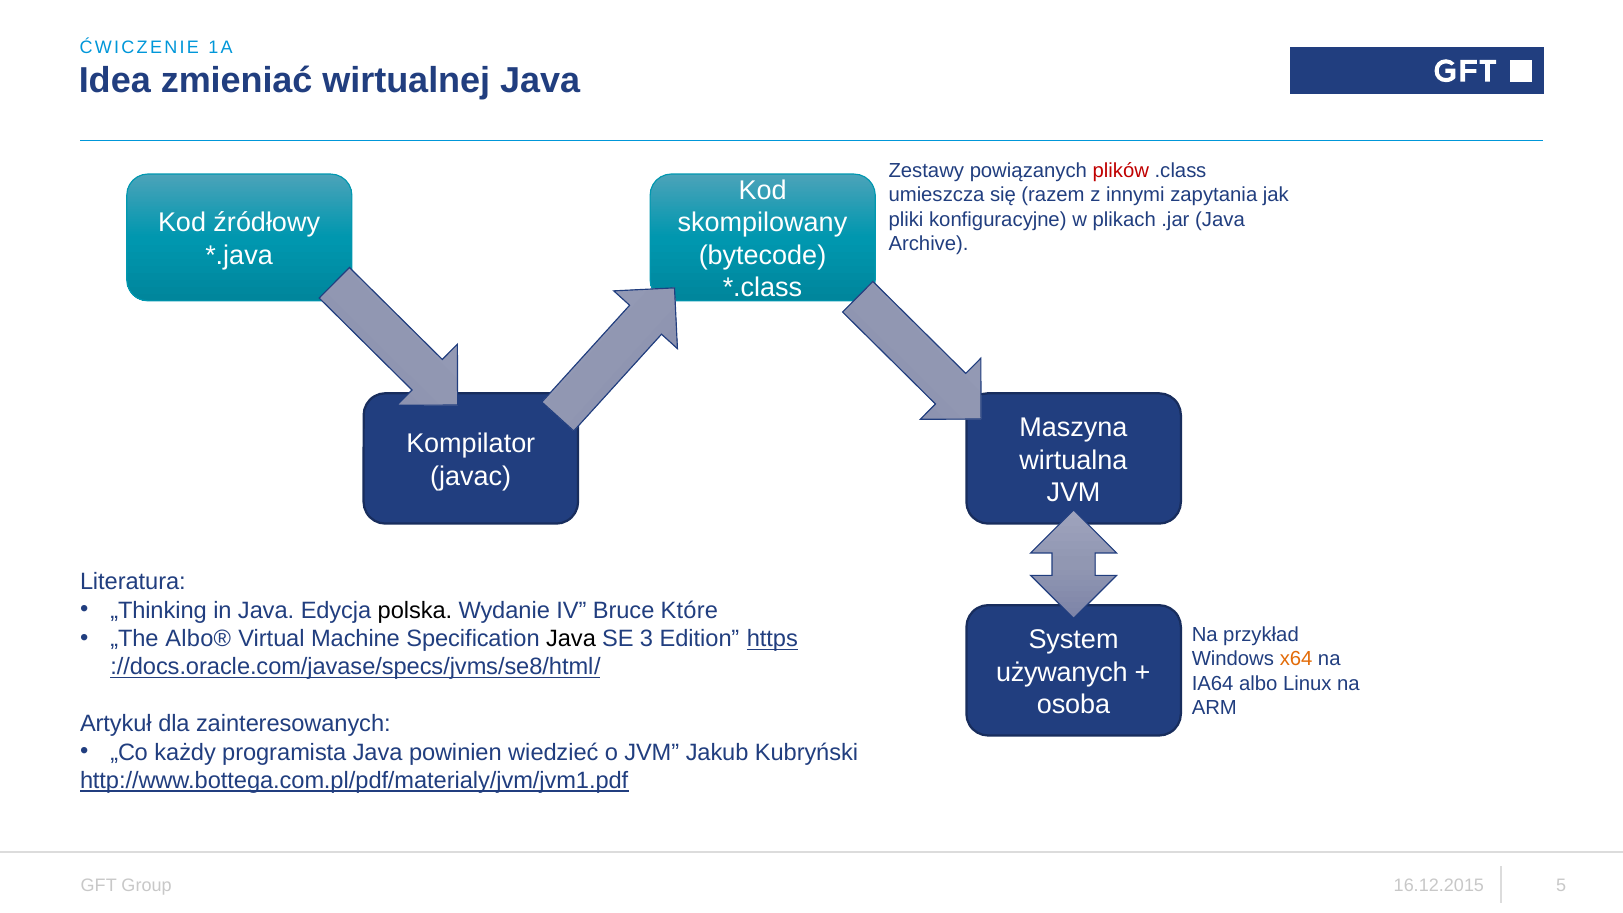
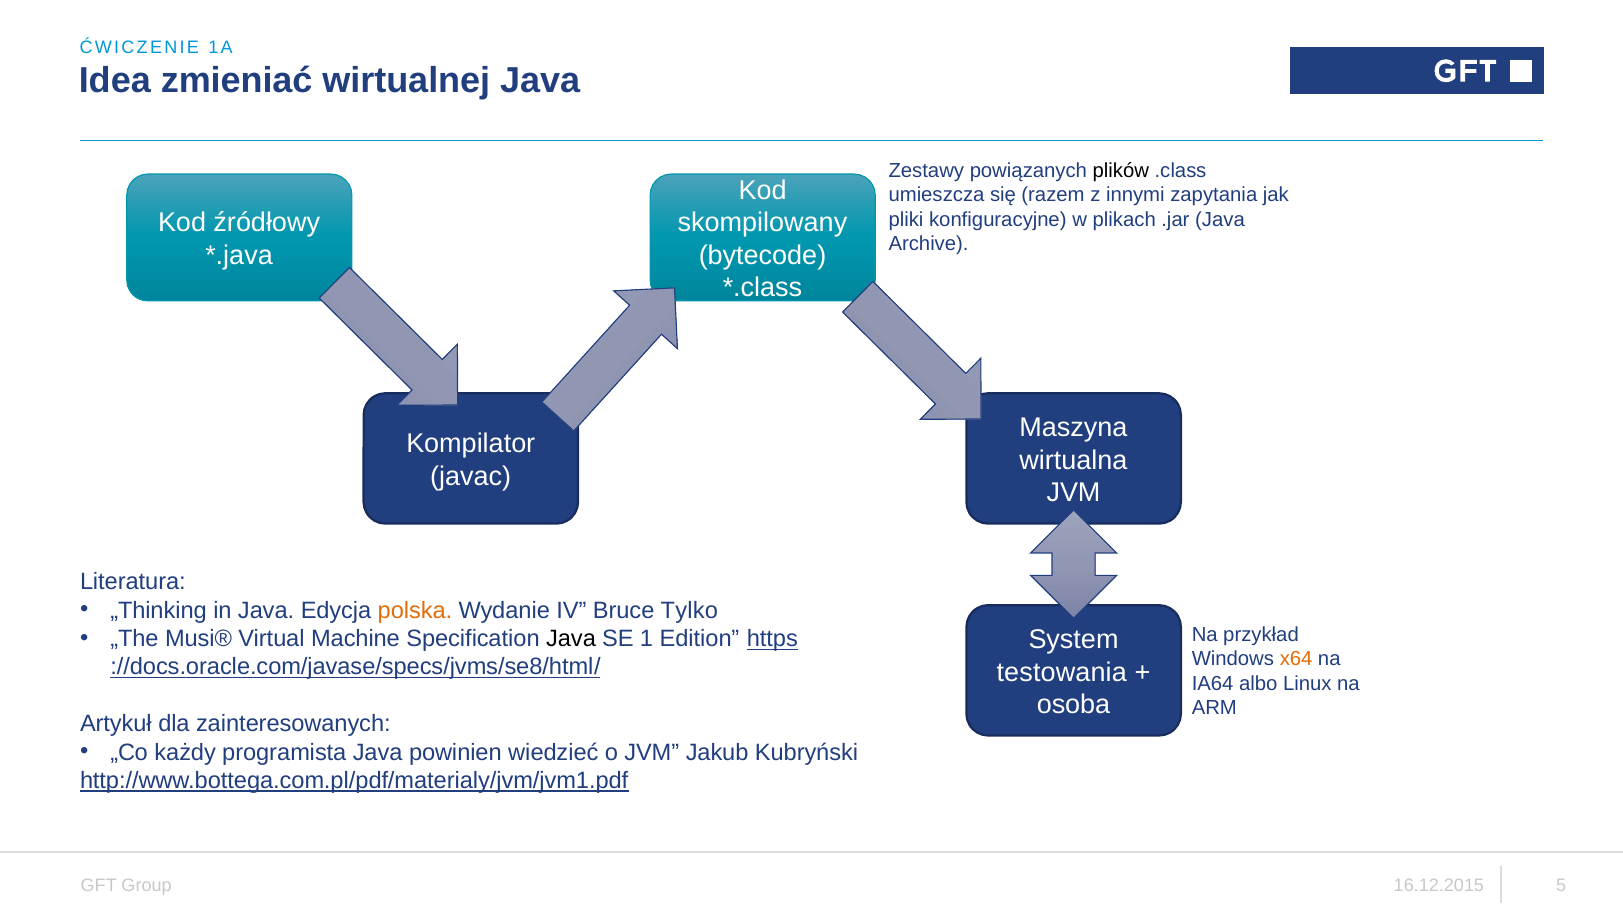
plików colour: red -> black
polska colour: black -> orange
Które: Które -> Tylko
Albo®: Albo® -> Musi®
3: 3 -> 1
używanych: używanych -> testowania
